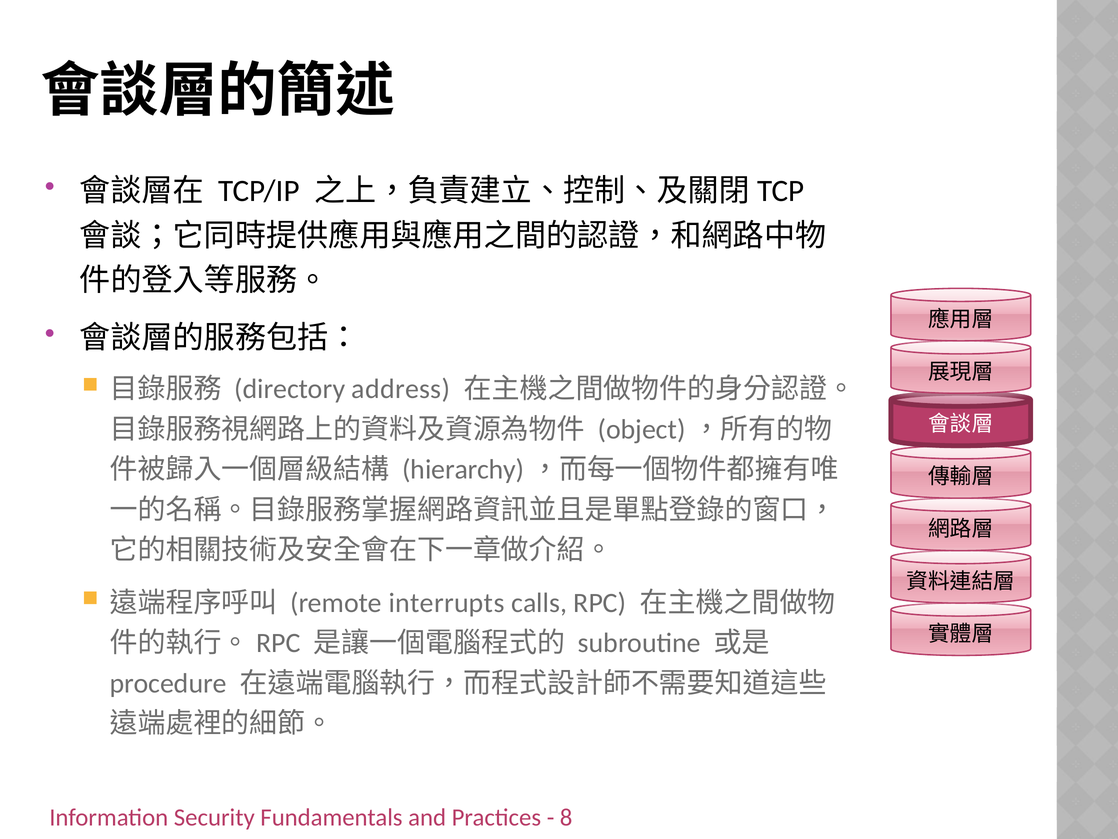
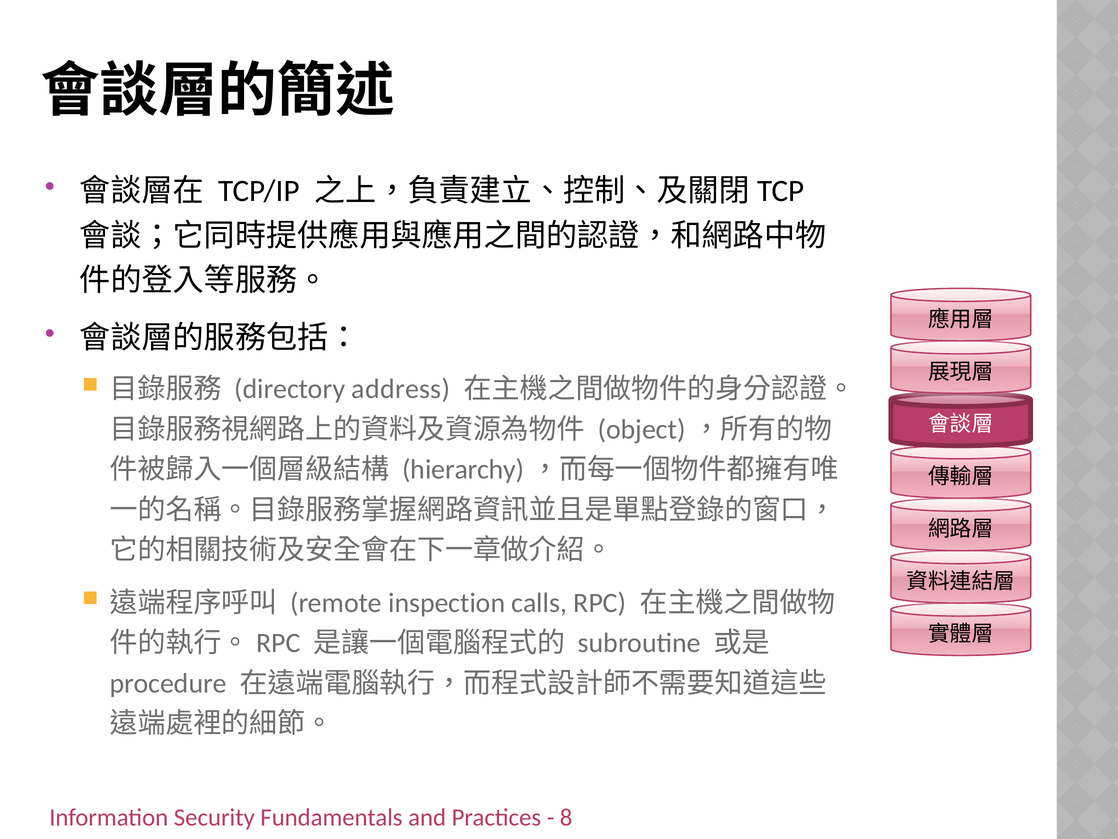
interrupts: interrupts -> inspection
